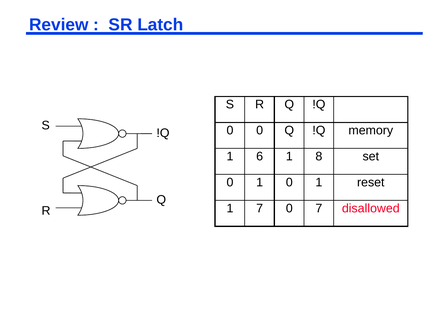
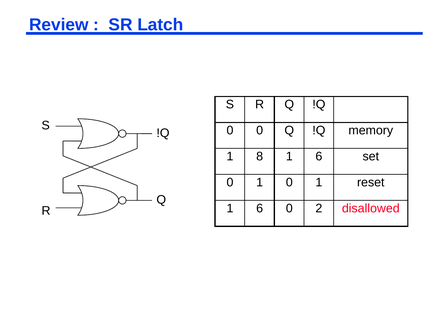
6: 6 -> 8
8 at (319, 156): 8 -> 6
7 at (260, 208): 7 -> 6
0 7: 7 -> 2
